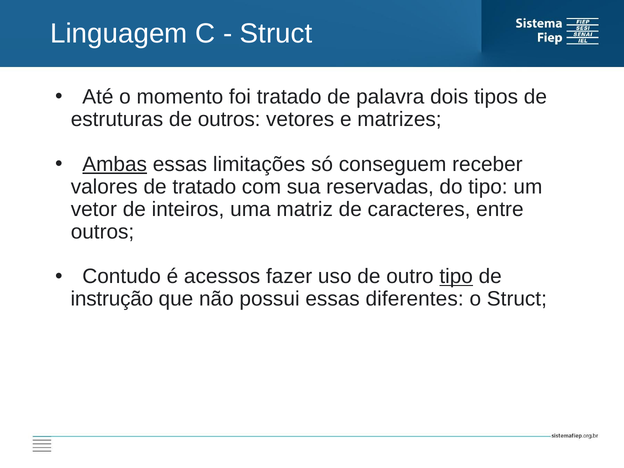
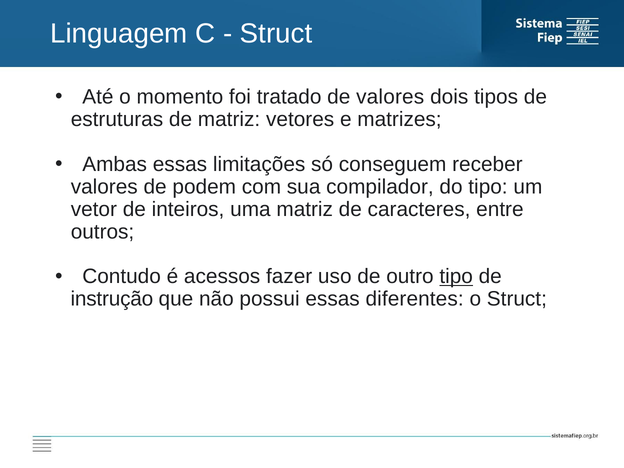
de palavra: palavra -> valores
de outros: outros -> matriz
Ambas underline: present -> none
de tratado: tratado -> podem
reservadas: reservadas -> compilador
